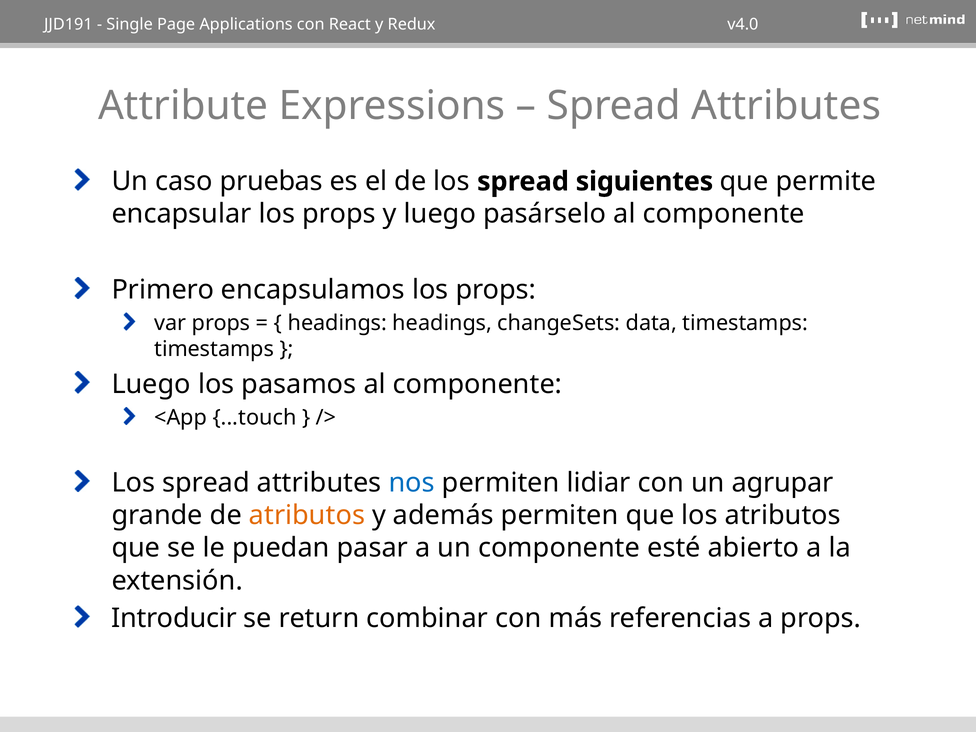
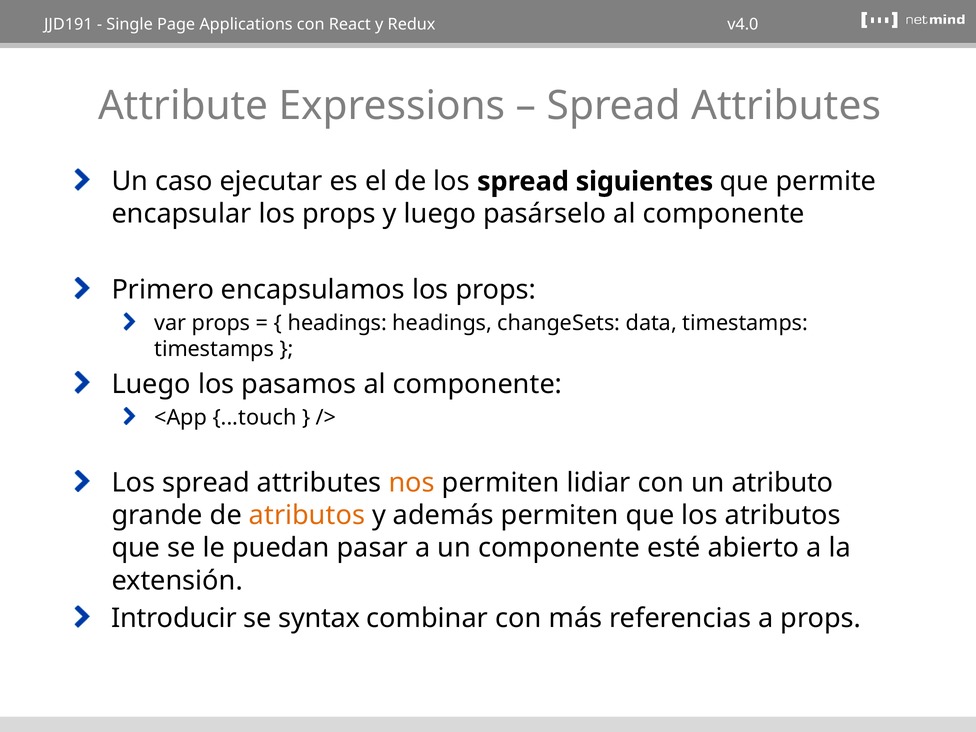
pruebas: pruebas -> ejecutar
nos colour: blue -> orange
agrupar: agrupar -> atributo
return: return -> syntax
